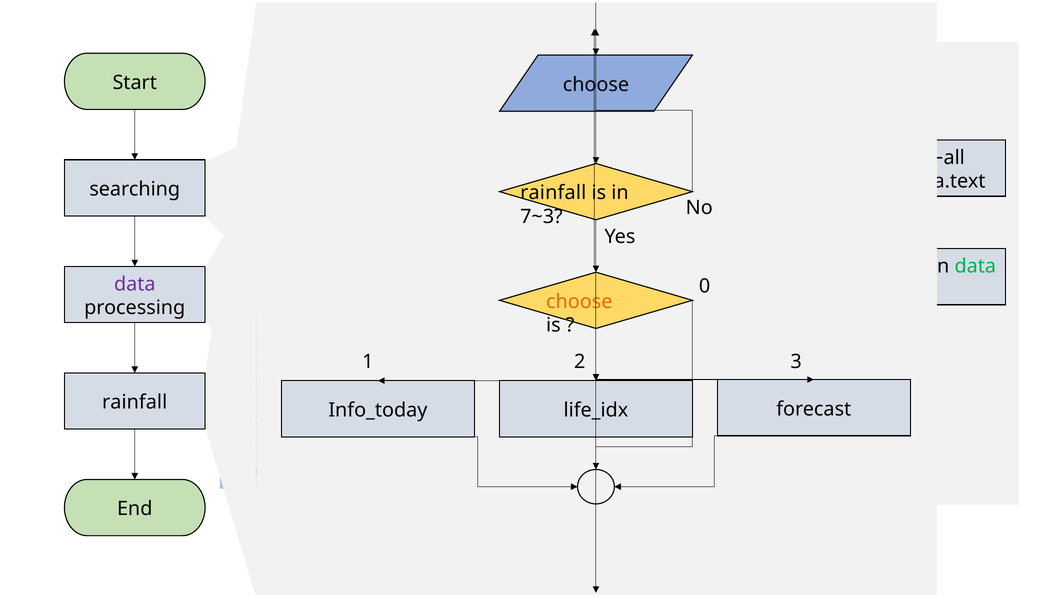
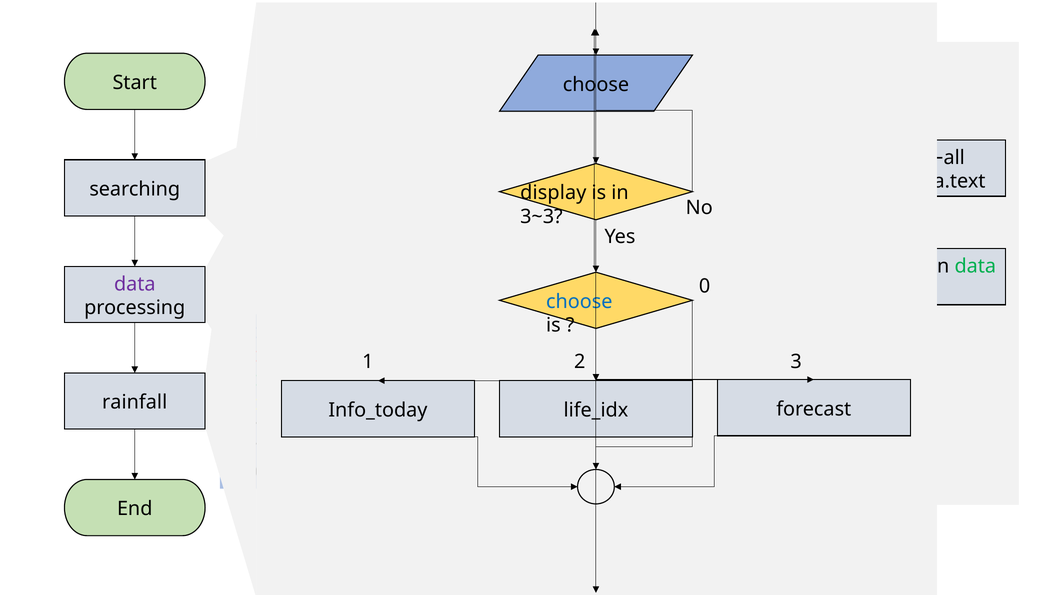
rainfall at (553, 193): rainfall -> display
7~3: 7~3 -> 3~3
choose at (579, 301) colour: orange -> blue
